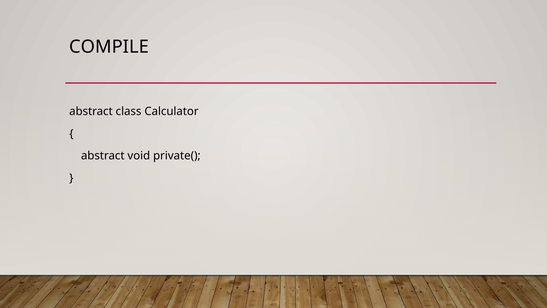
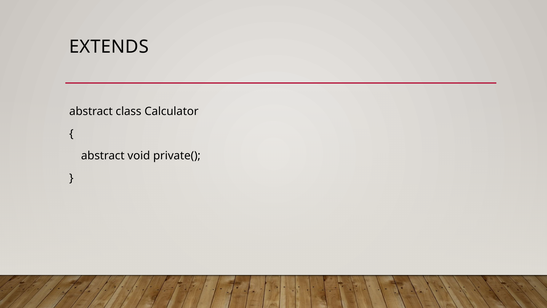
COMPILE: COMPILE -> EXTENDS
